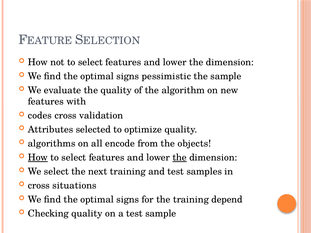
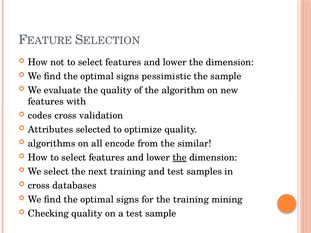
objects: objects -> similar
How at (38, 158) underline: present -> none
situations: situations -> databases
depend: depend -> mining
